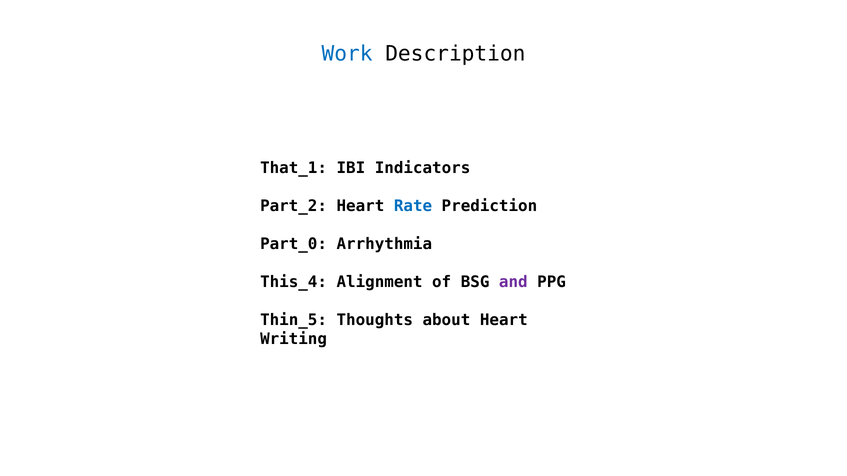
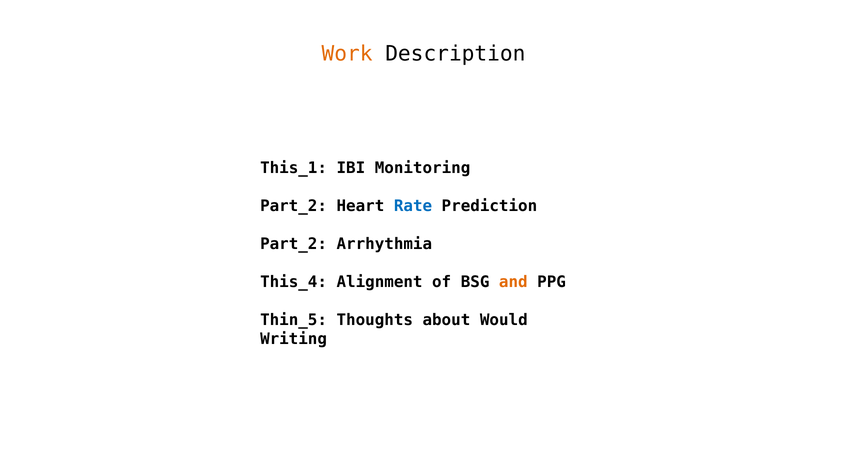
Work colour: blue -> orange
That_1: That_1 -> This_1
Indicators: Indicators -> Monitoring
Part_0 at (294, 244): Part_0 -> Part_2
and colour: purple -> orange
about Heart: Heart -> Would
